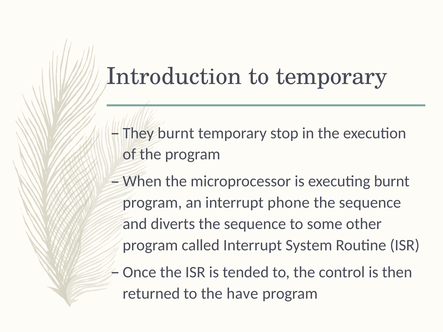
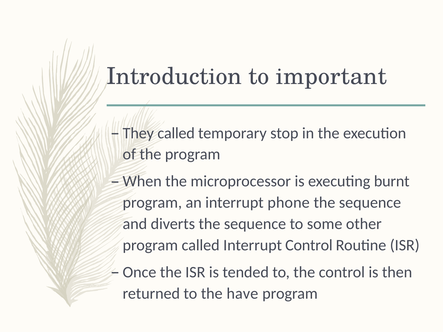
to temporary: temporary -> important
They burnt: burnt -> called
Interrupt System: System -> Control
